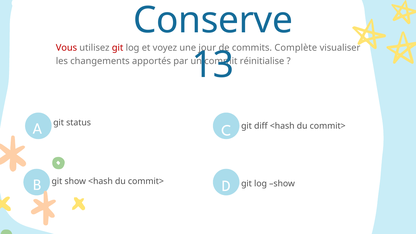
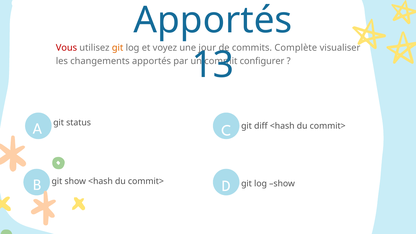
Conserve at (213, 20): Conserve -> Apportés
git at (118, 48) colour: red -> orange
réinitialise: réinitialise -> configurer
